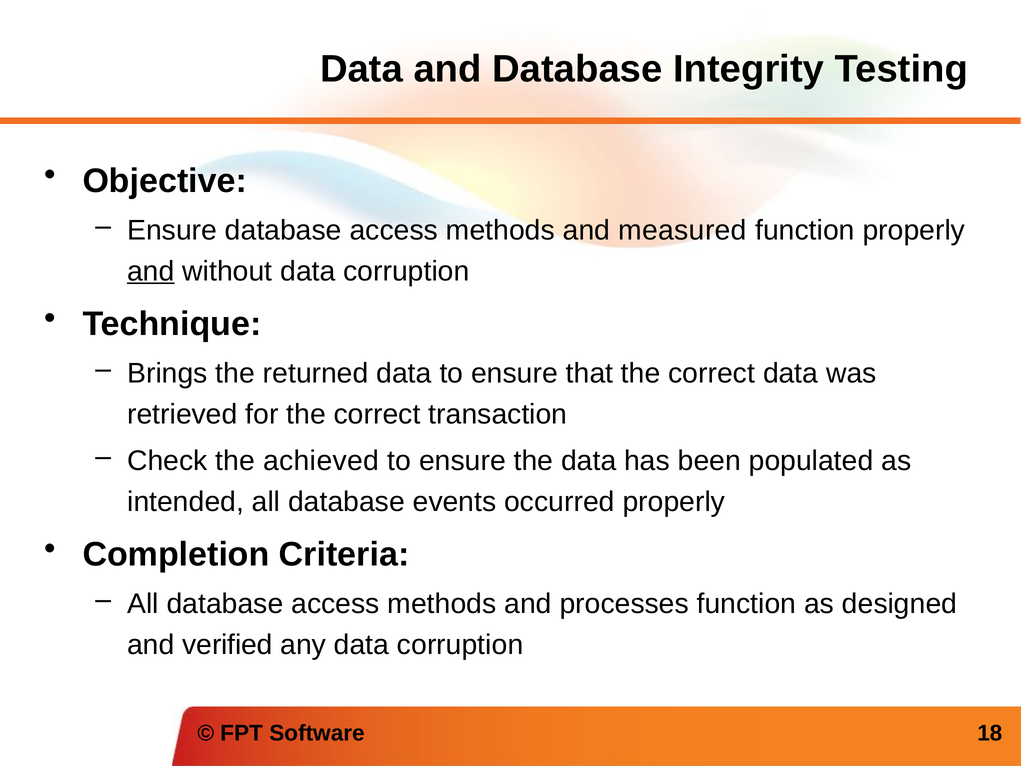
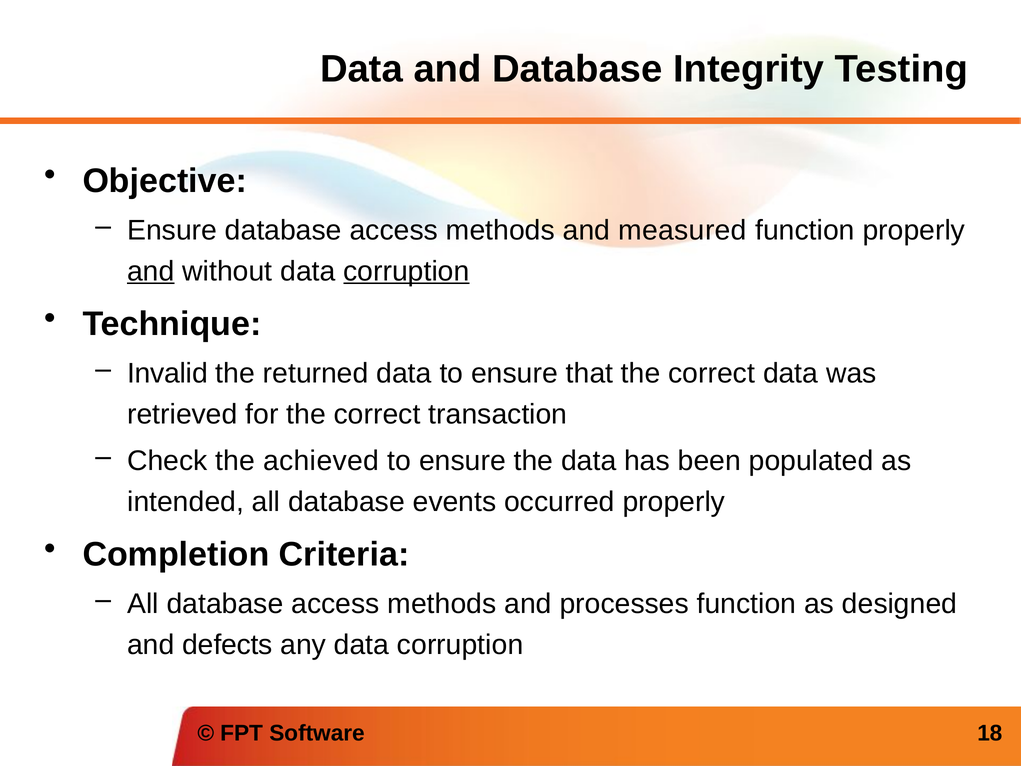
corruption at (406, 271) underline: none -> present
Brings: Brings -> Invalid
verified: verified -> defects
